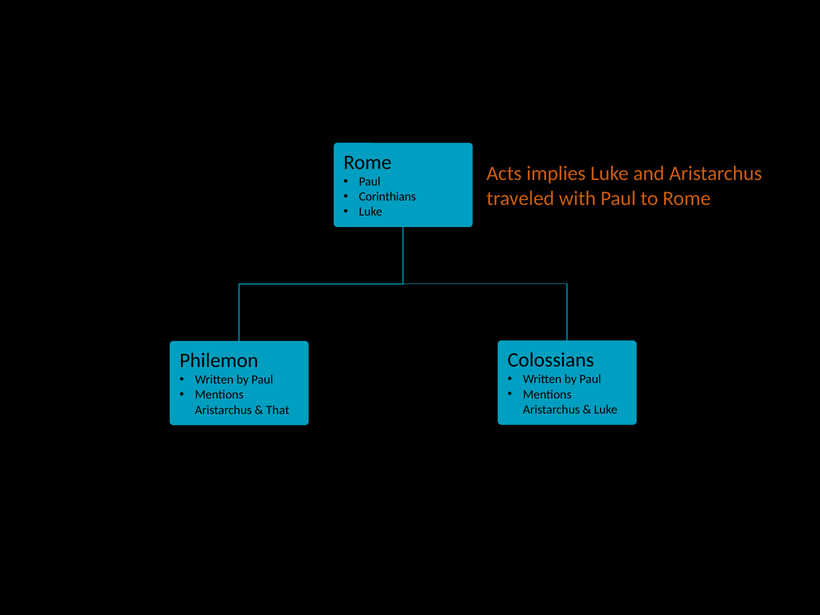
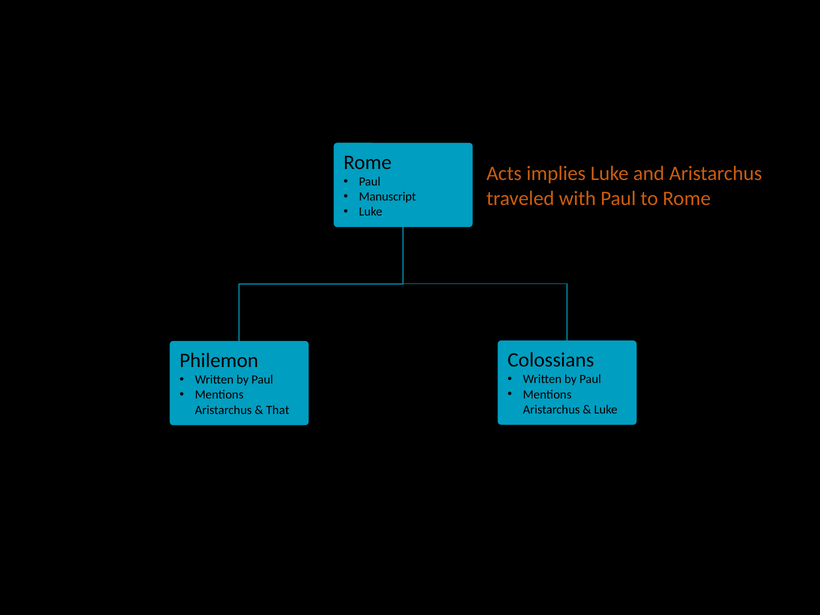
Corinthians: Corinthians -> Manuscript
